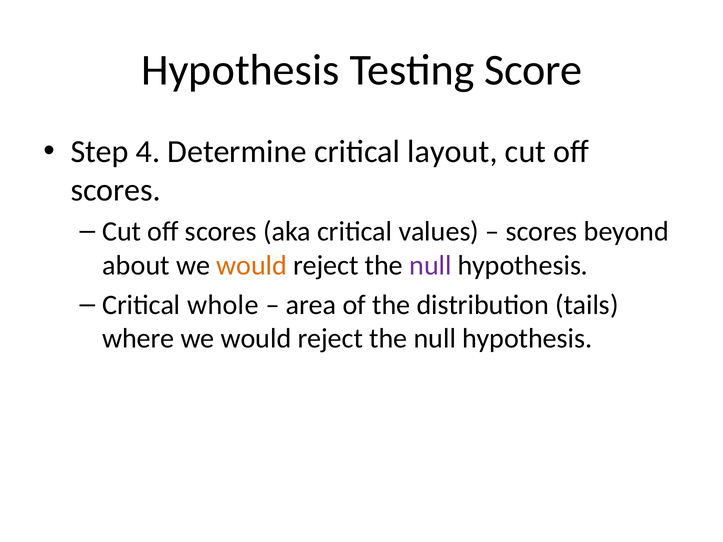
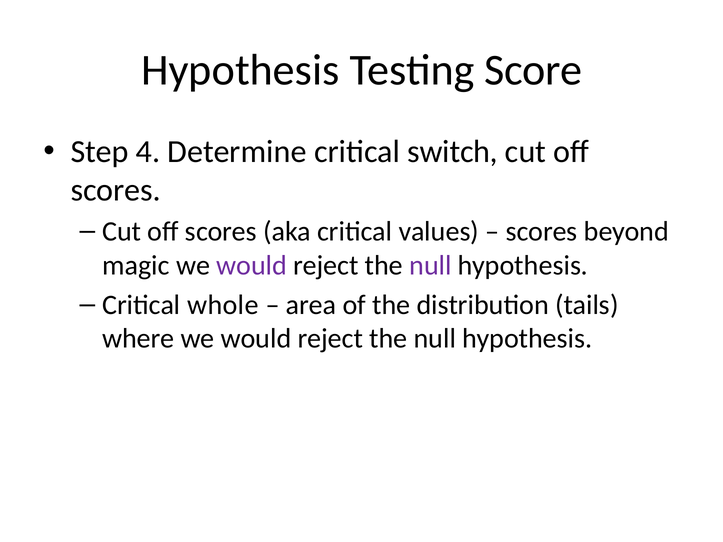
layout: layout -> switch
about: about -> magic
would at (252, 266) colour: orange -> purple
